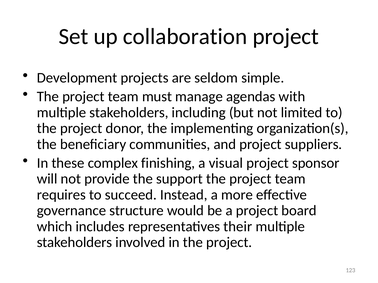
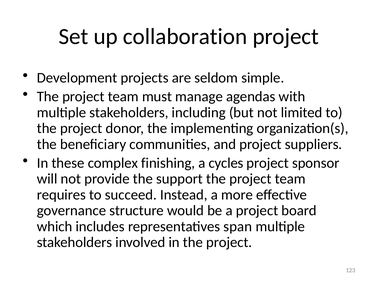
visual: visual -> cycles
their: their -> span
